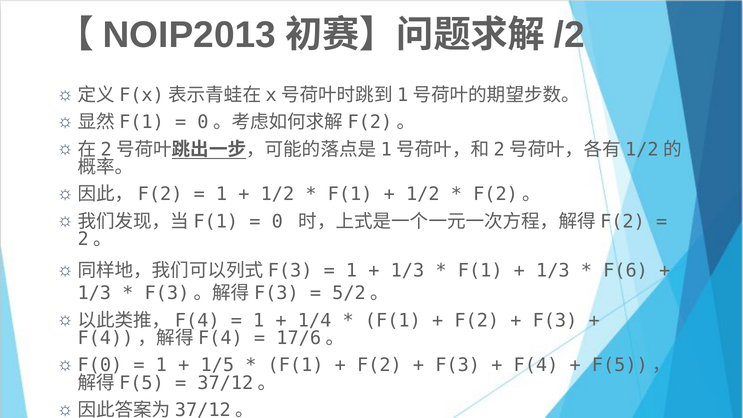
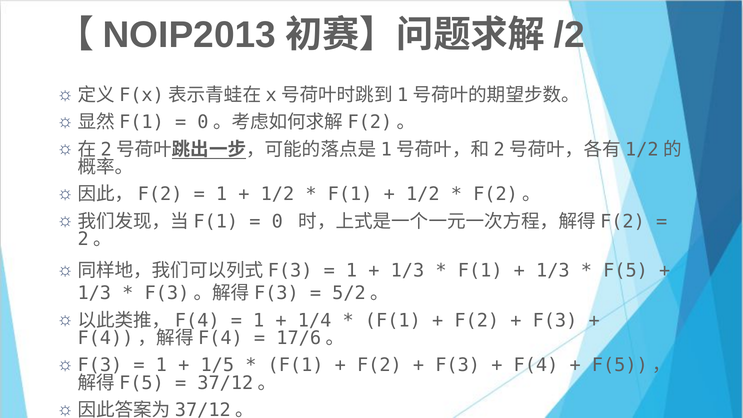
F(6: F(6 -> F(5
F(0 at (100, 365): F(0 -> F(3
